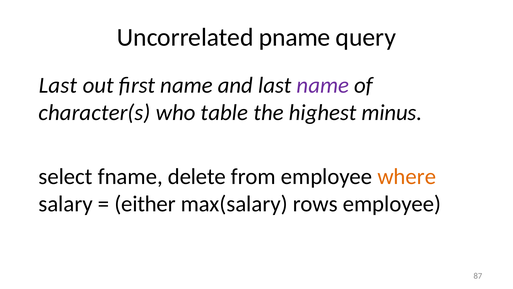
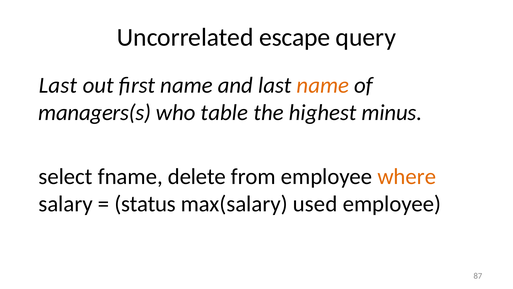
pname: pname -> escape
name at (323, 85) colour: purple -> orange
character(s: character(s -> managers(s
either: either -> status
rows: rows -> used
